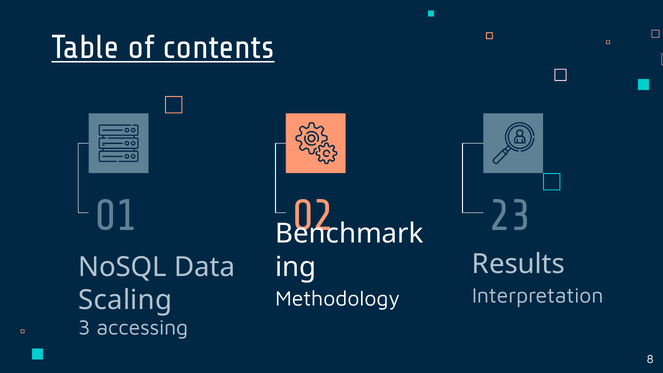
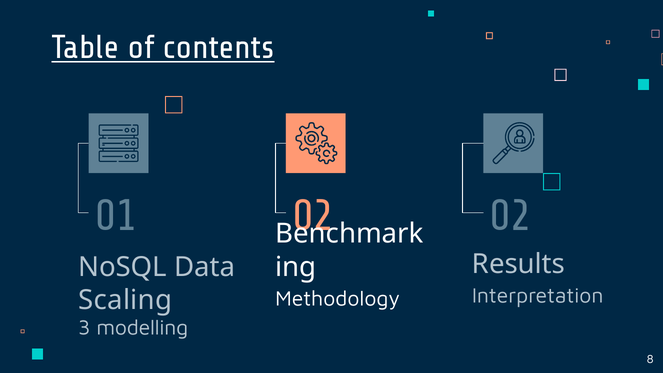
02 23: 23 -> 02
accessing: accessing -> modelling
